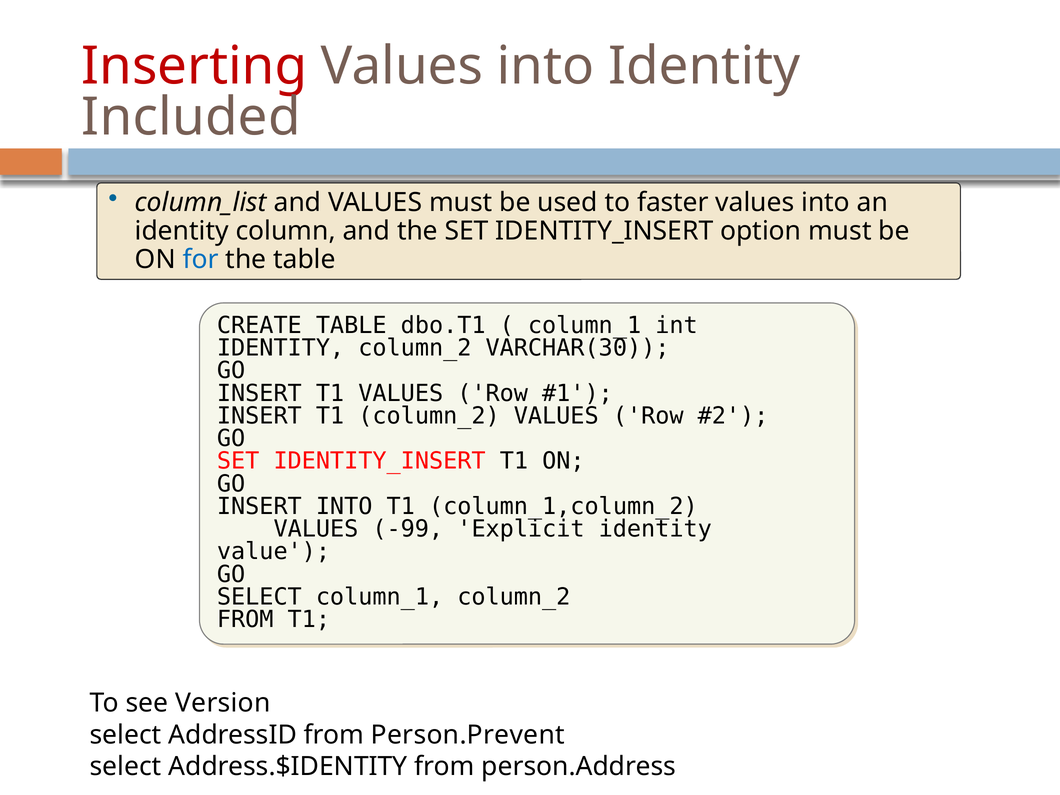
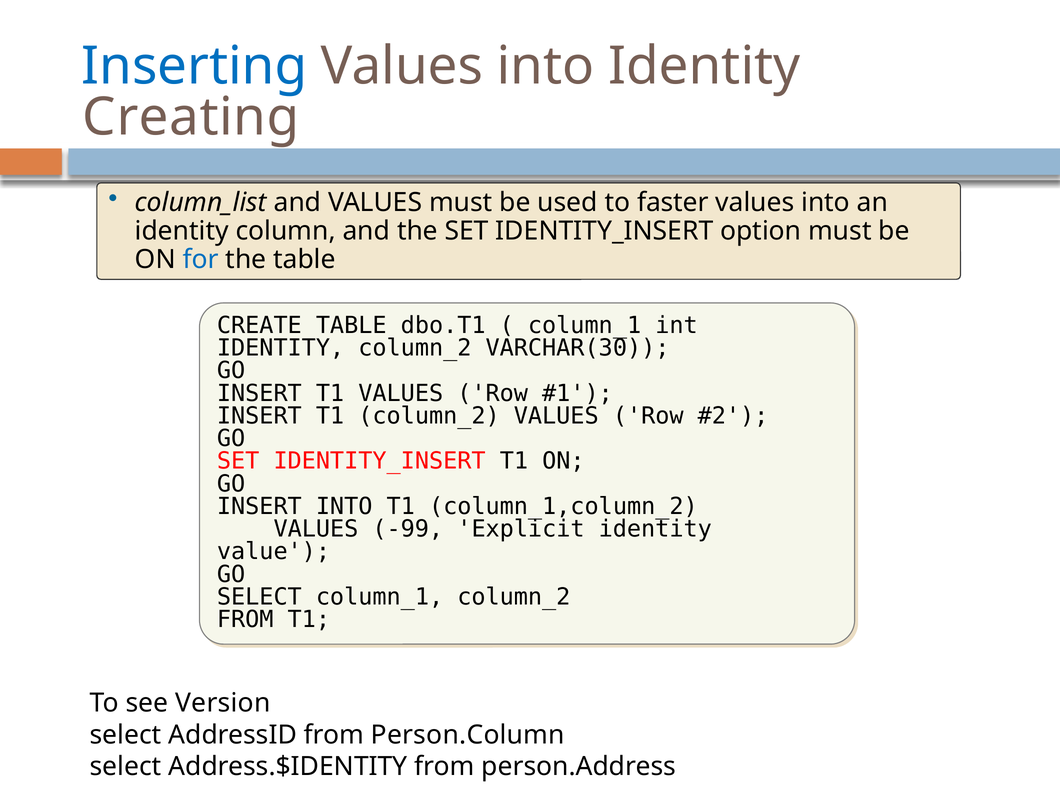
Inserting colour: red -> blue
Included: Included -> Creating
Person.Prevent: Person.Prevent -> Person.Column
